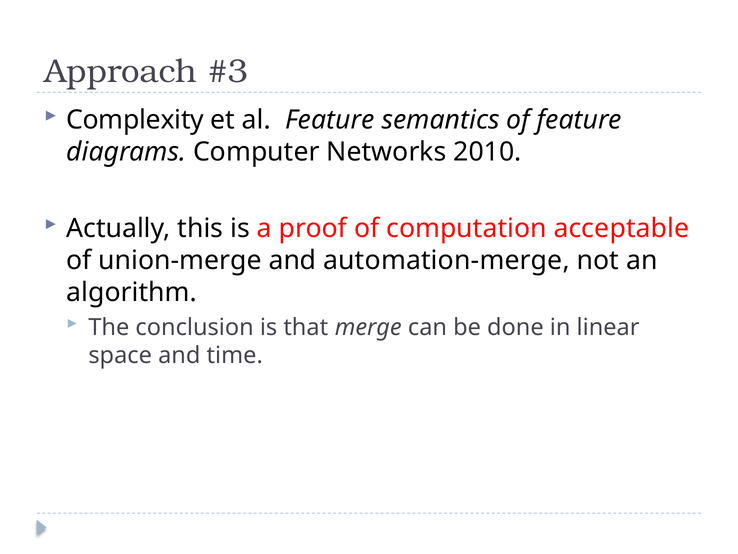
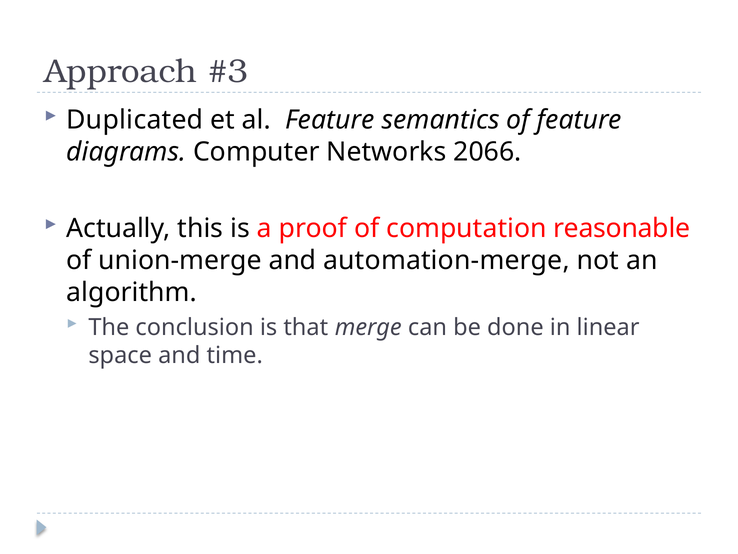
Complexity: Complexity -> Duplicated
2010: 2010 -> 2066
acceptable: acceptable -> reasonable
